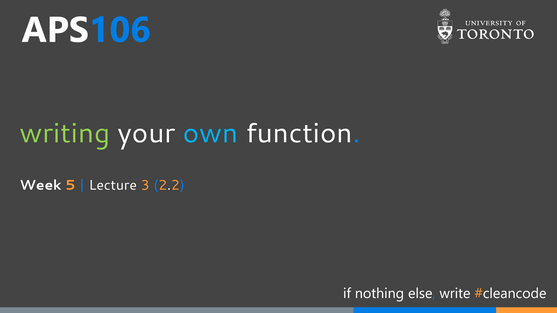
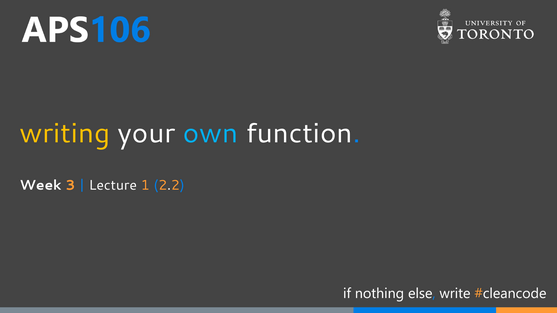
writing colour: light green -> yellow
5: 5 -> 3
3: 3 -> 1
